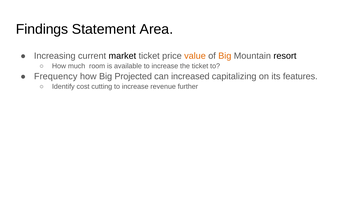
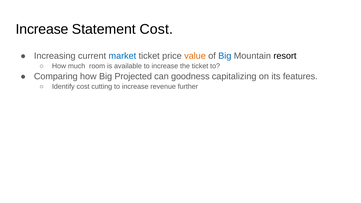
Findings at (42, 29): Findings -> Increase
Statement Area: Area -> Cost
market colour: black -> blue
Big at (225, 56) colour: orange -> blue
Frequency: Frequency -> Comparing
increased: increased -> goodness
